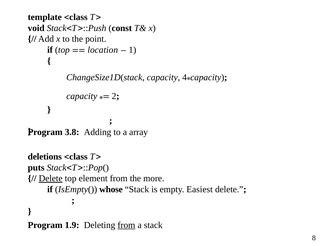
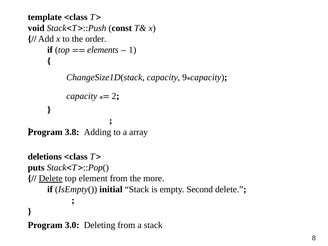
point: point -> order
location: location -> elements
4: 4 -> 9
whose: whose -> initial
Easiest: Easiest -> Second
1.9: 1.9 -> 3.0
from at (126, 225) underline: present -> none
